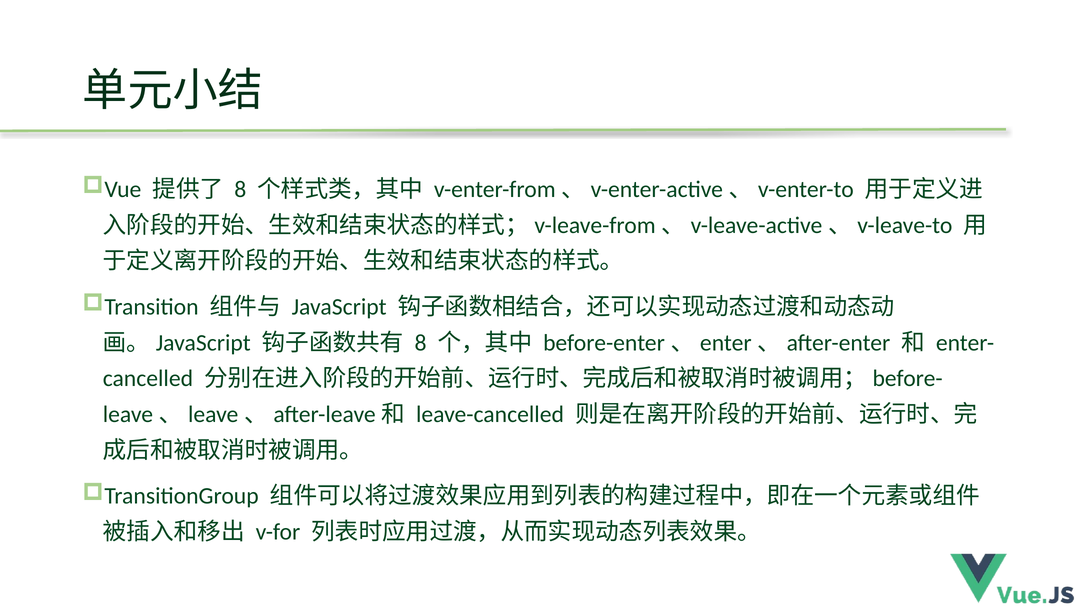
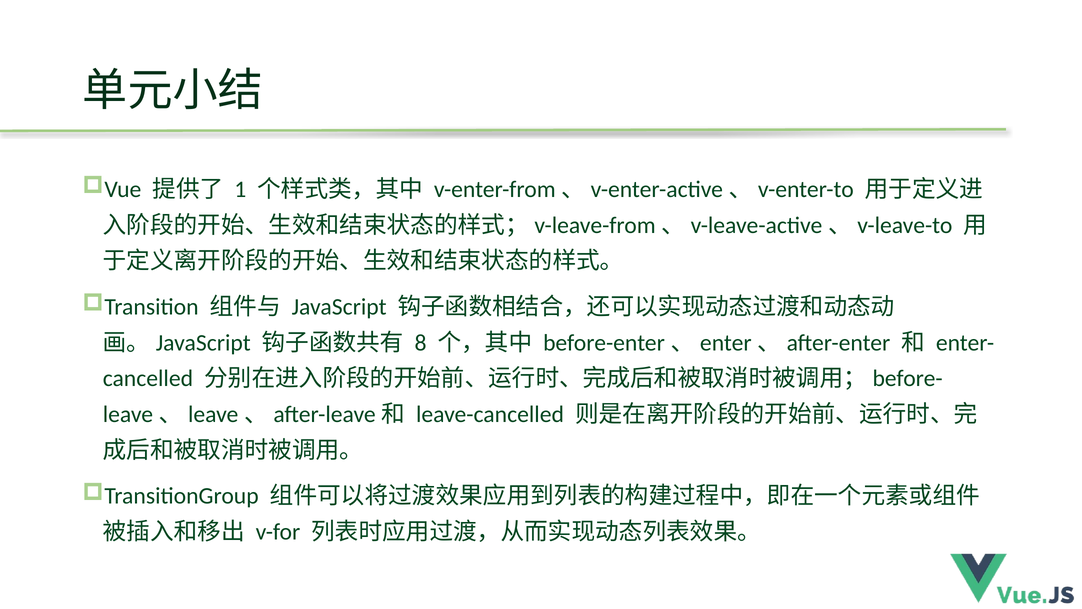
8 at (240, 189): 8 -> 1
